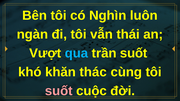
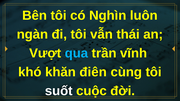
trần suốt: suốt -> vĩnh
thác: thác -> điên
suốt at (59, 91) colour: pink -> white
